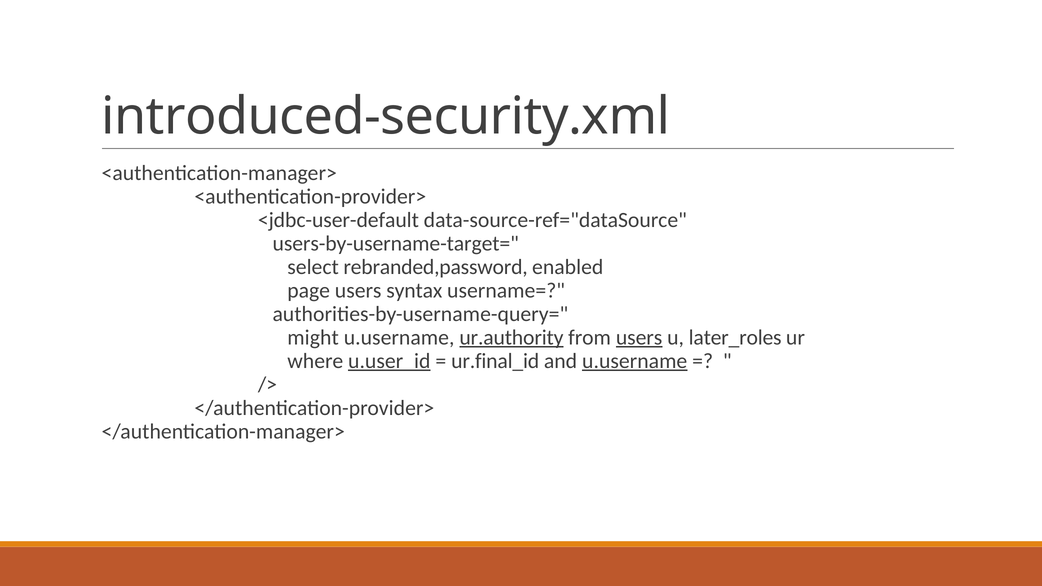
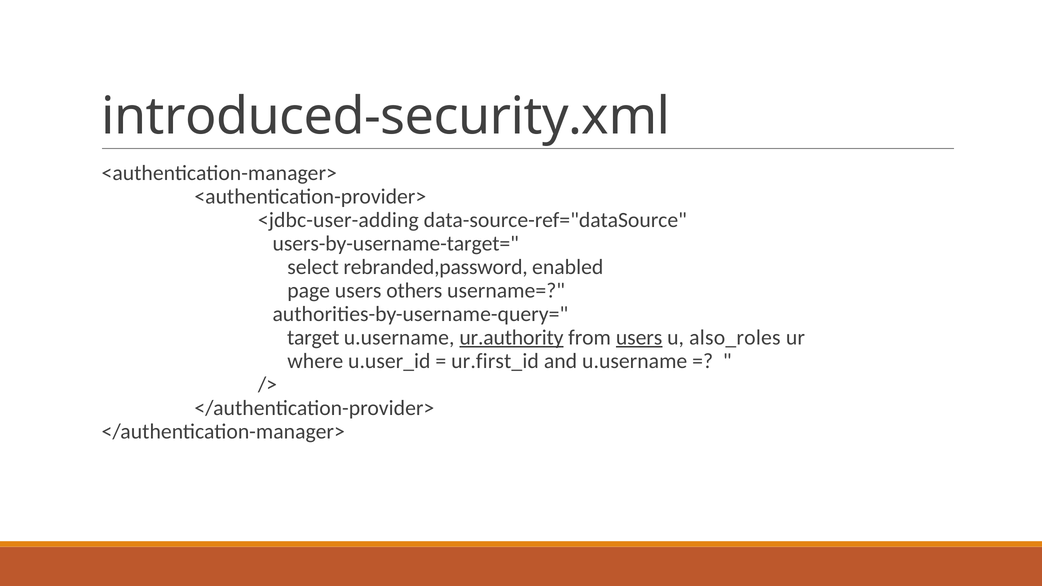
<jdbc-user-default: <jdbc-user-default -> <jdbc-user-adding
syntax: syntax -> others
might: might -> target
later_roles: later_roles -> also_roles
u.user_id underline: present -> none
ur.final_id: ur.final_id -> ur.first_id
u.username at (635, 361) underline: present -> none
